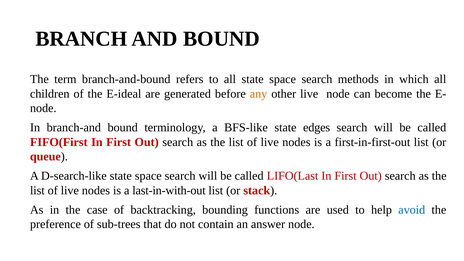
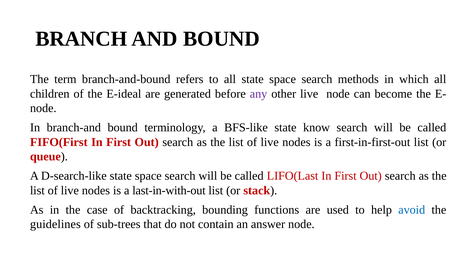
any colour: orange -> purple
edges: edges -> know
preference: preference -> guidelines
